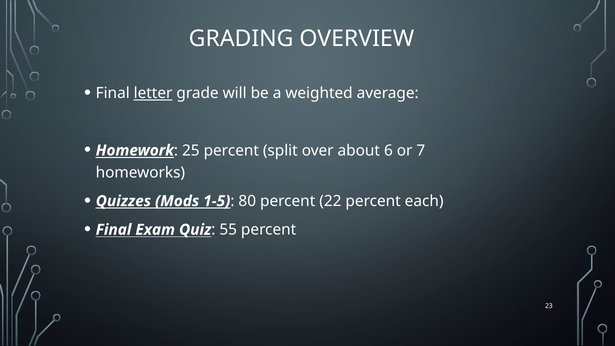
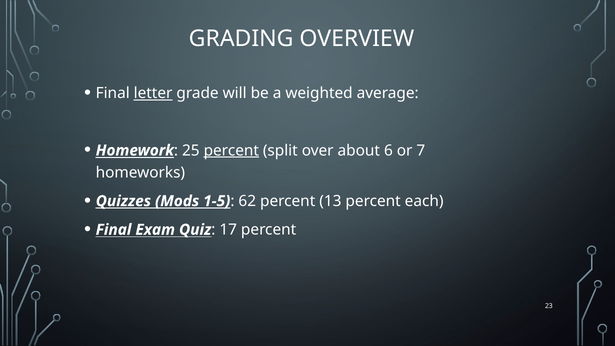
percent at (231, 150) underline: none -> present
80: 80 -> 62
22: 22 -> 13
55: 55 -> 17
